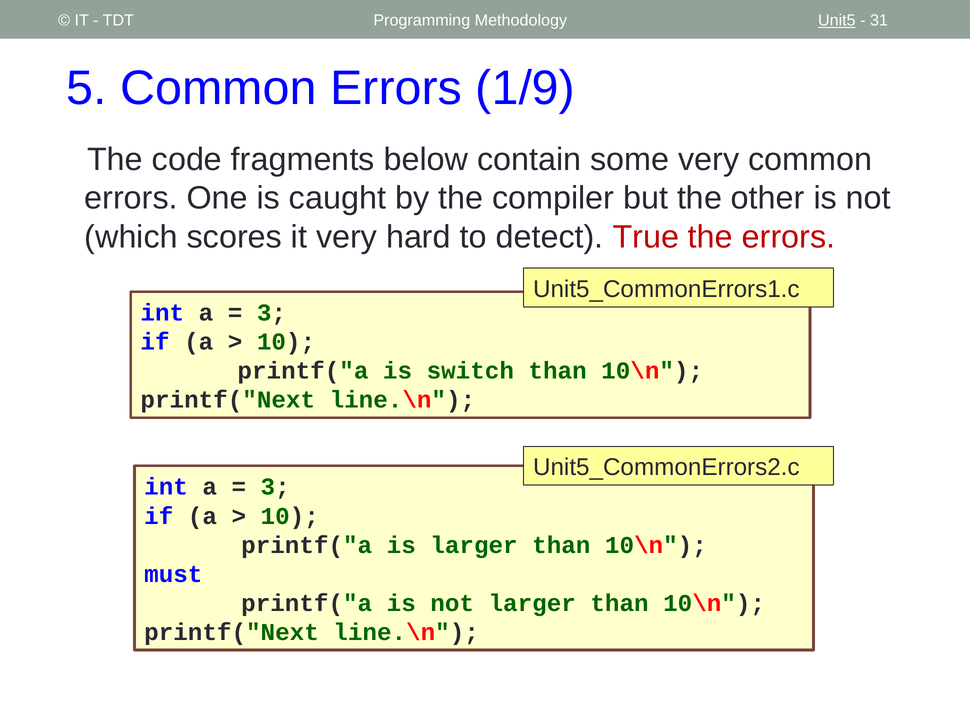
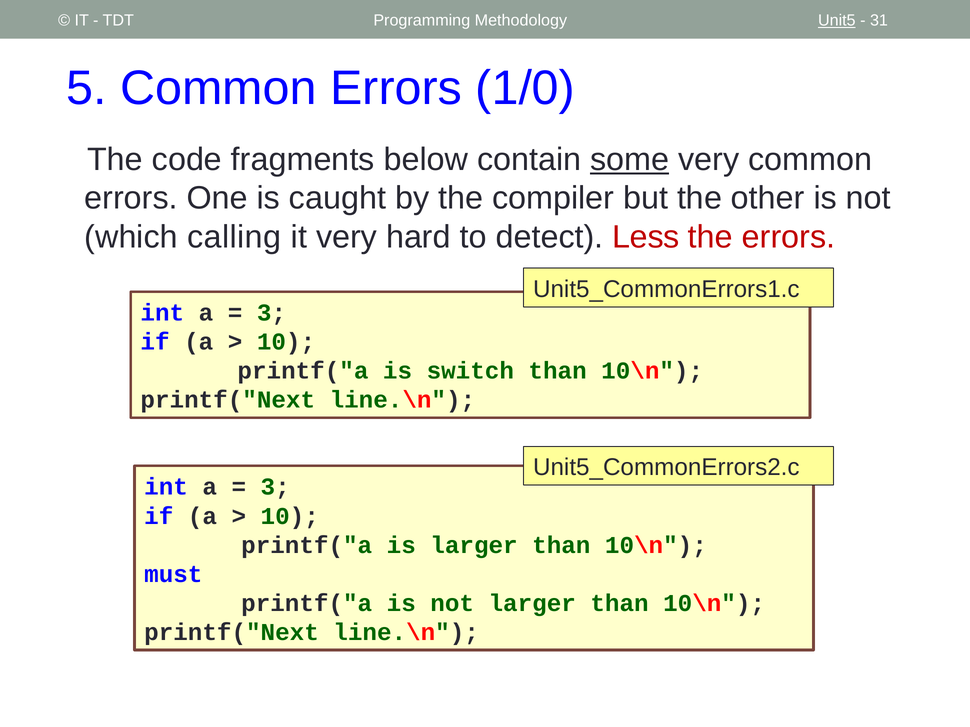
1/9: 1/9 -> 1/0
some underline: none -> present
scores: scores -> calling
True: True -> Less
